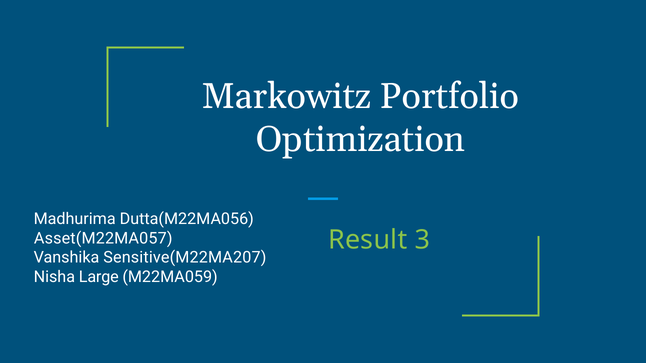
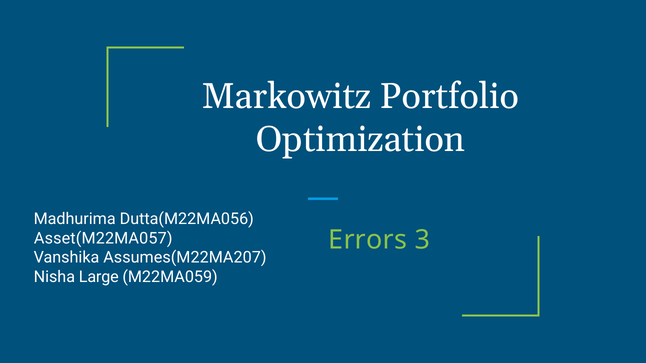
Result: Result -> Errors
Sensitive(M22MA207: Sensitive(M22MA207 -> Assumes(M22MA207
